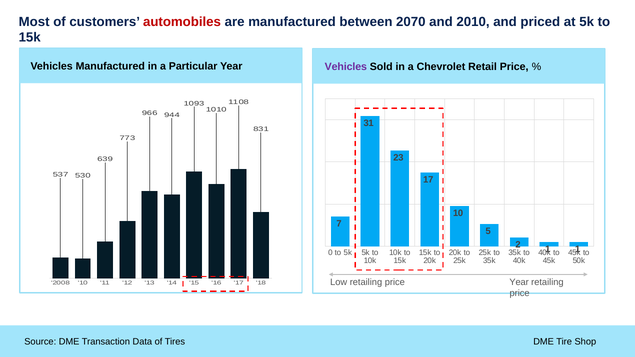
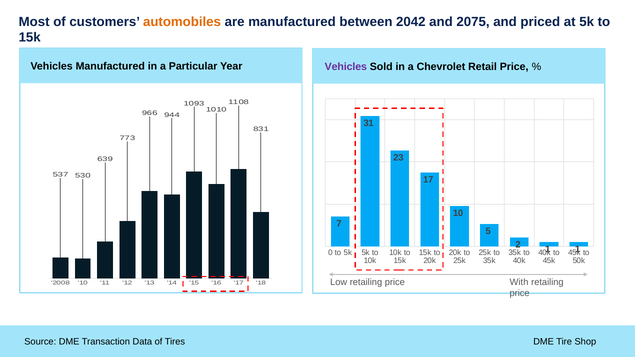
automobiles colour: red -> orange
2070: 2070 -> 2042
2010: 2010 -> 2075
price Year: Year -> With
